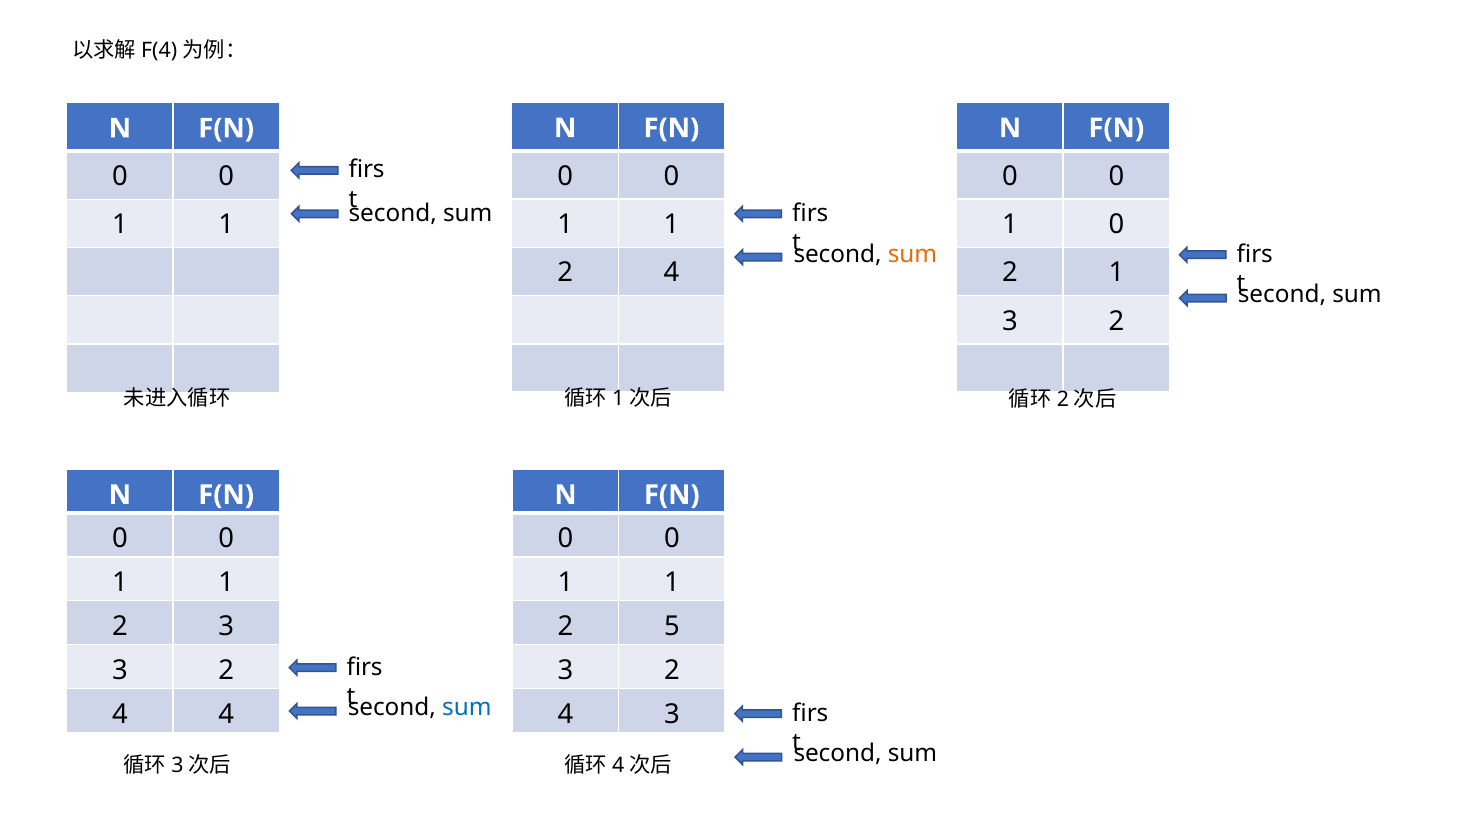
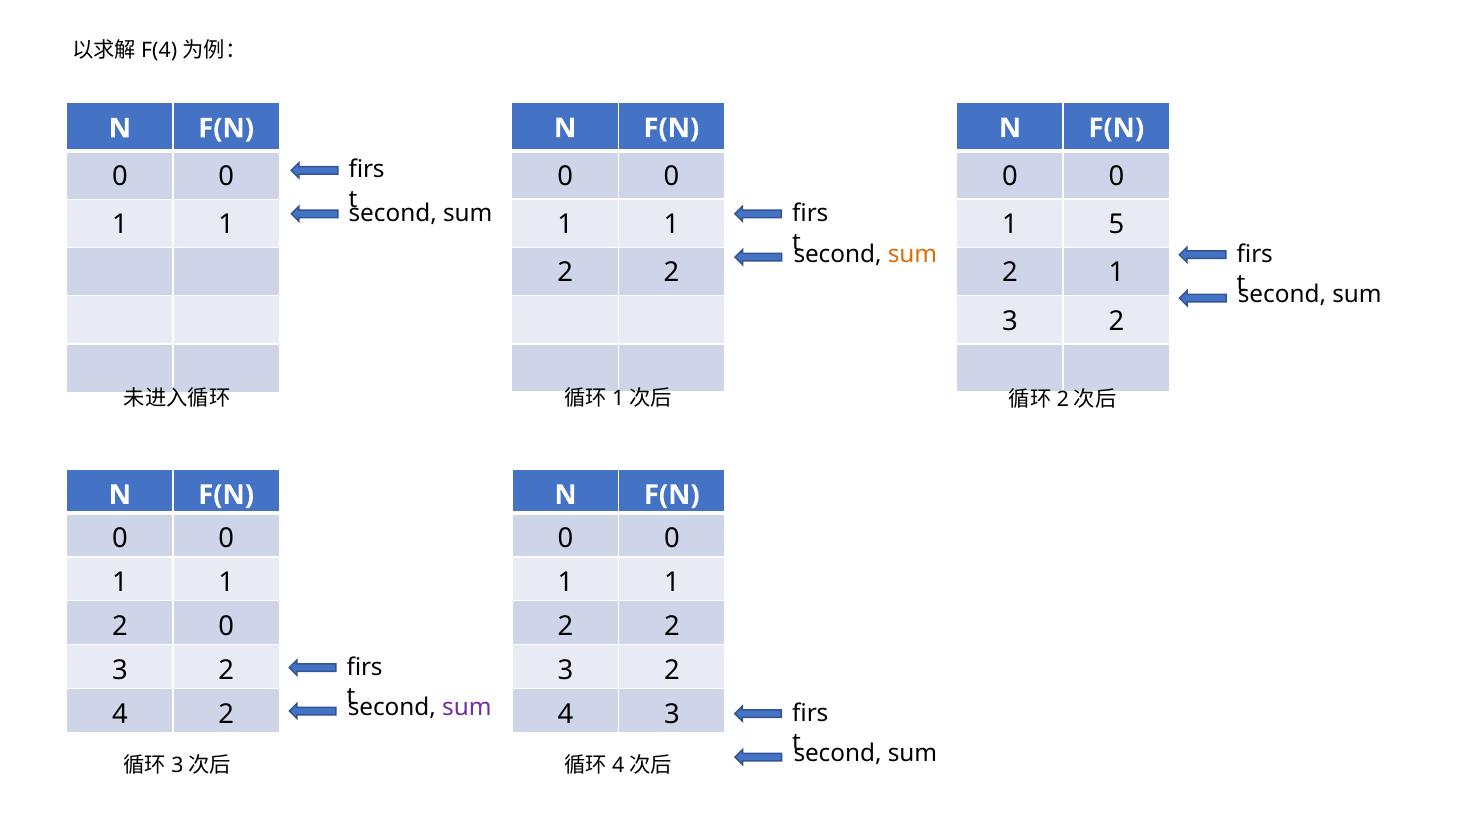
1 0: 0 -> 5
4 at (672, 273): 4 -> 2
2 3: 3 -> 0
5 at (672, 626): 5 -> 2
sum at (467, 708) colour: blue -> purple
4 4: 4 -> 2
